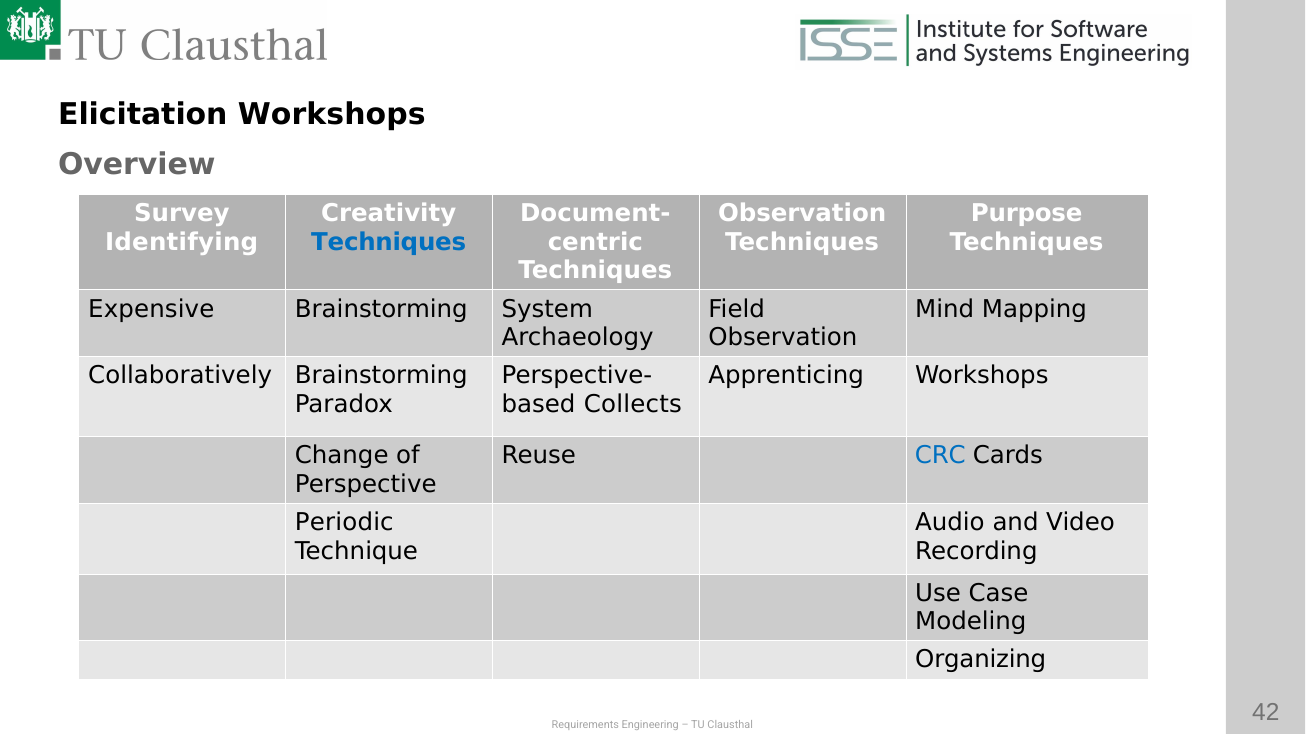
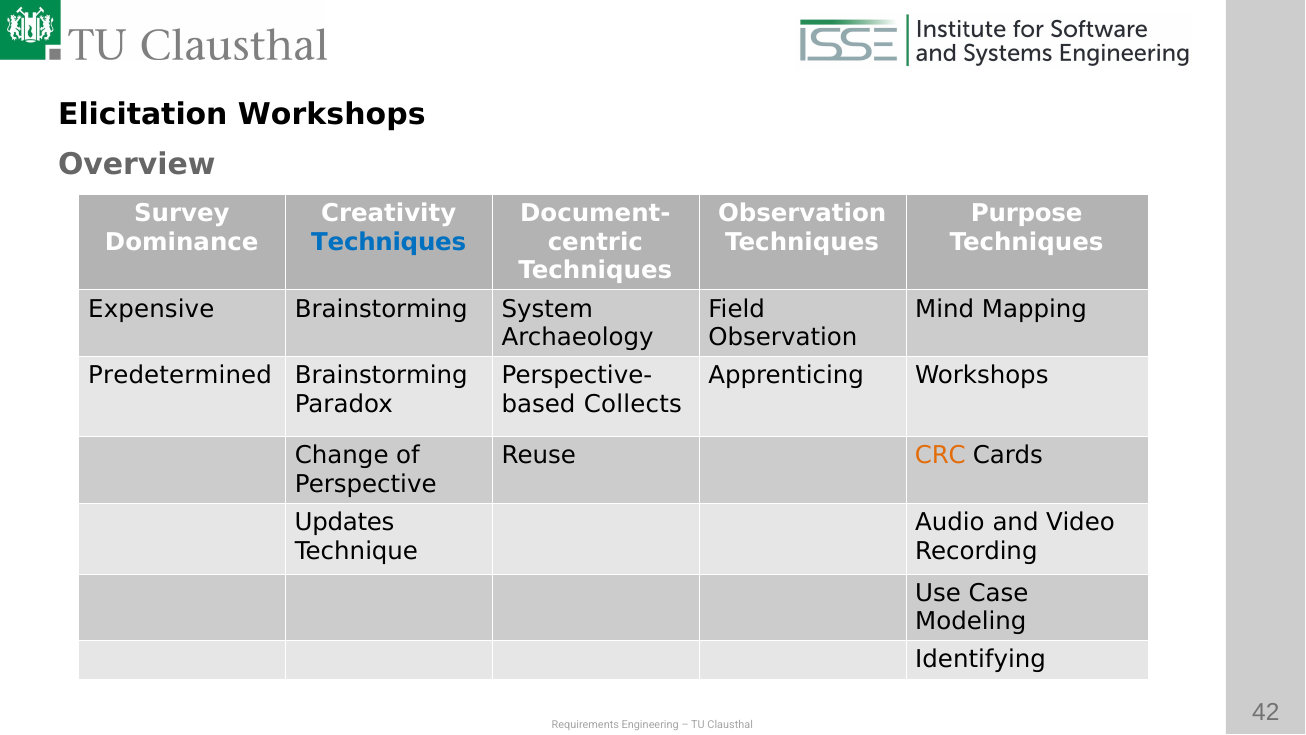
Identifying: Identifying -> Dominance
Collaboratively: Collaboratively -> Predetermined
CRC colour: blue -> orange
Periodic: Periodic -> Updates
Organizing: Organizing -> Identifying
